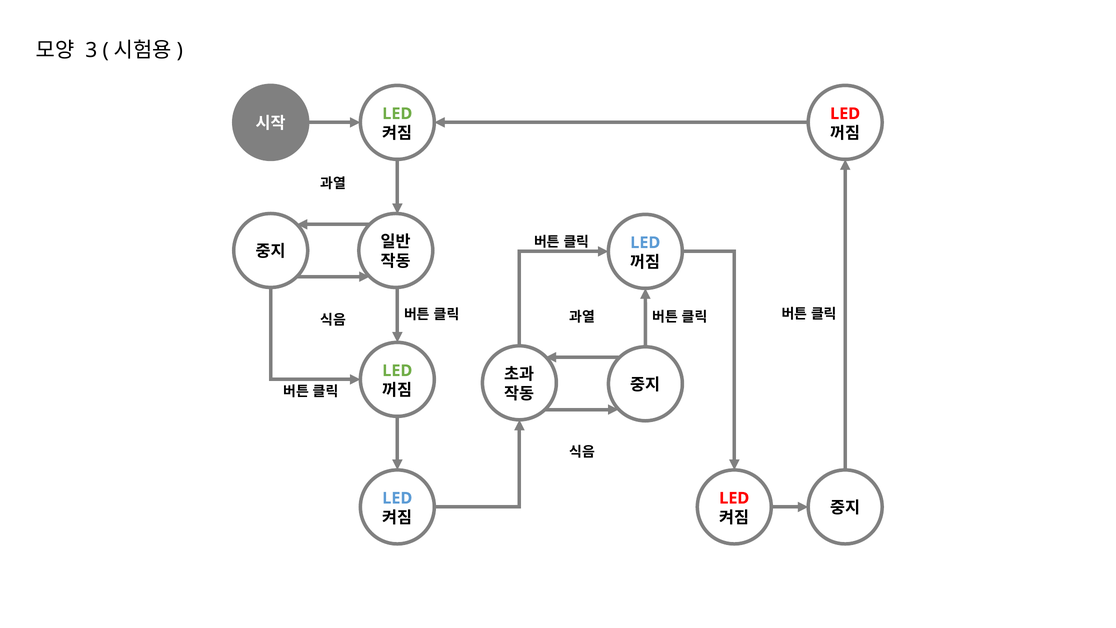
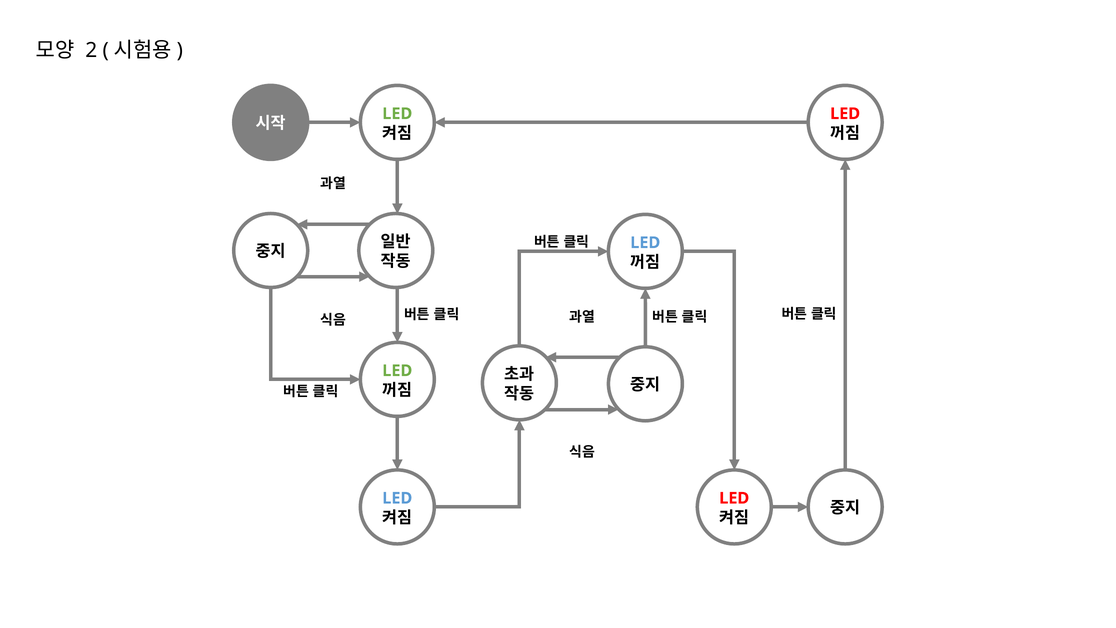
3: 3 -> 2
